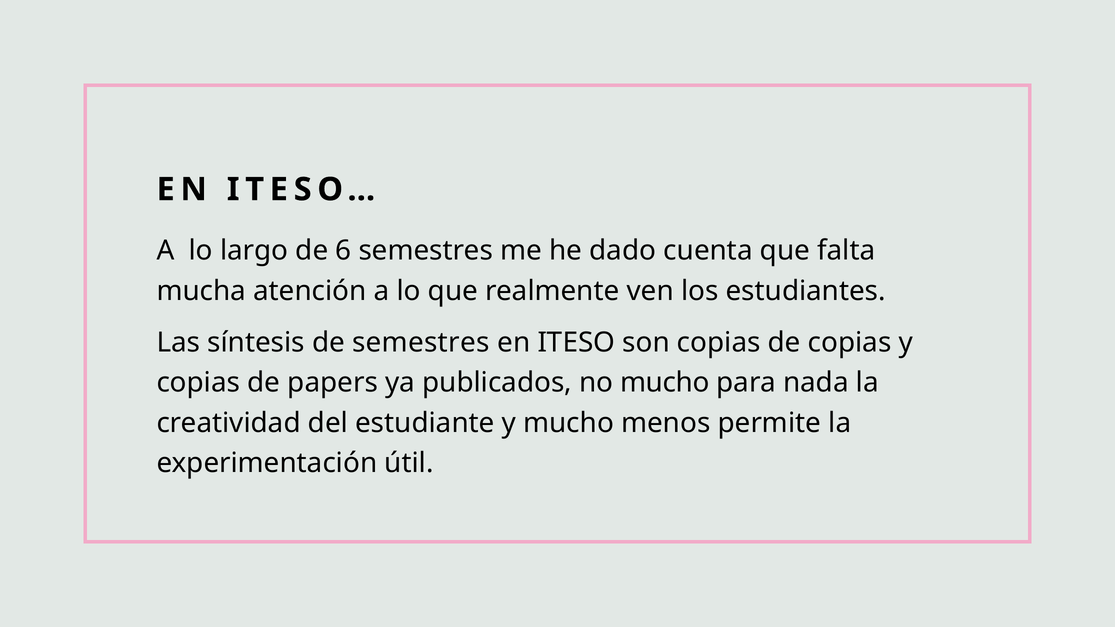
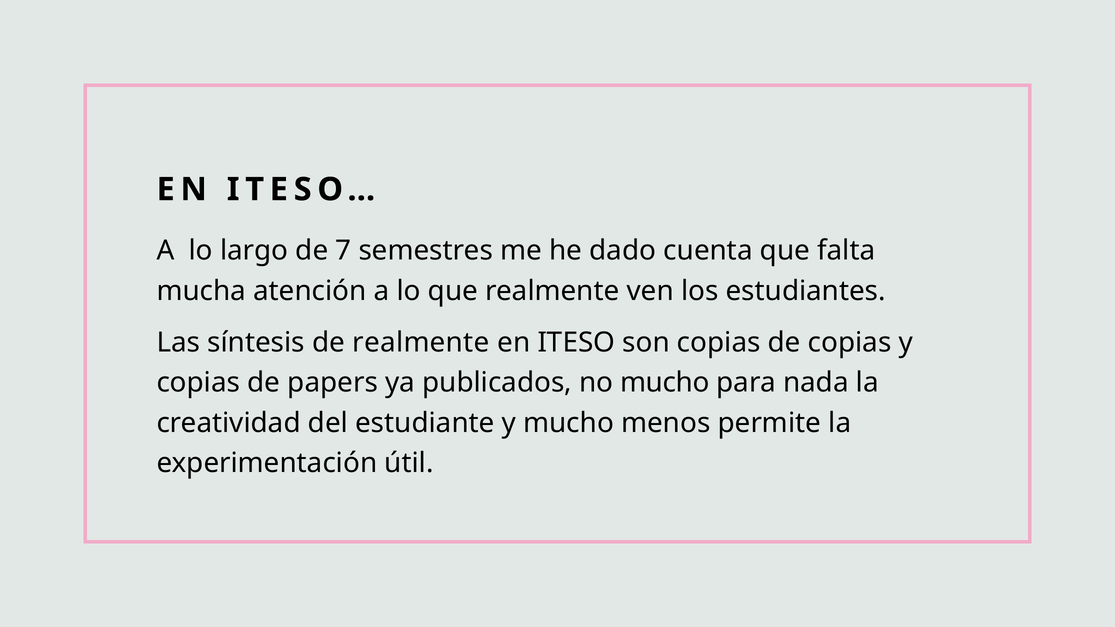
6: 6 -> 7
de semestres: semestres -> realmente
